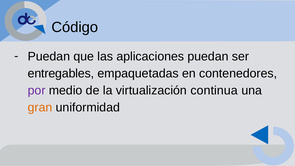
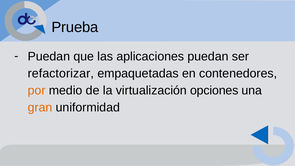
Código: Código -> Prueba
entregables: entregables -> refactorizar
por colour: purple -> orange
continua: continua -> opciones
